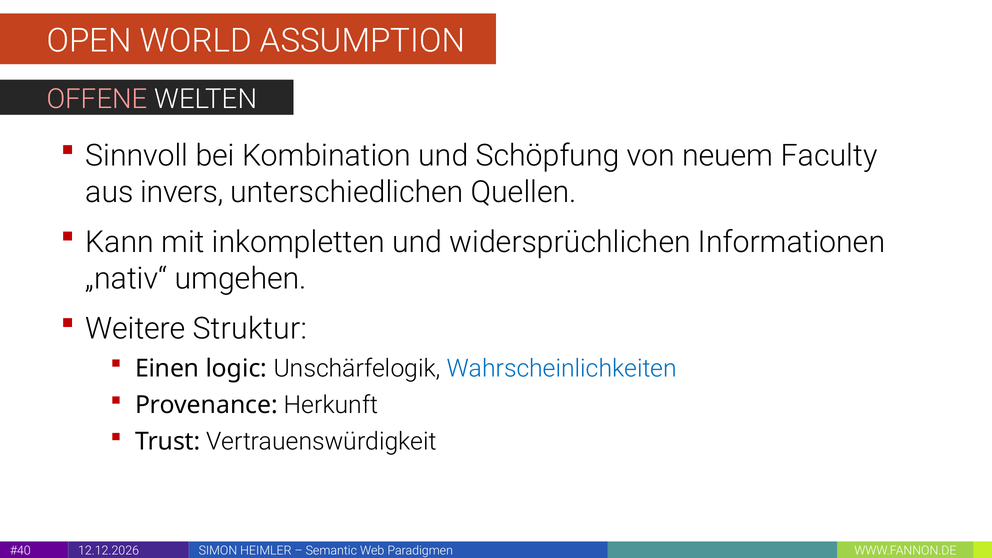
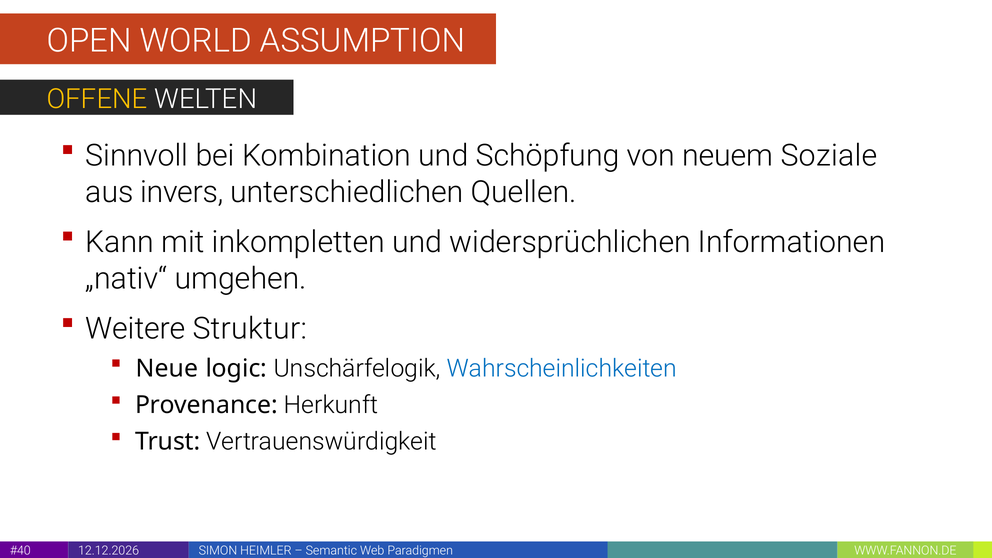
OFFENE colour: pink -> yellow
Faculty: Faculty -> Soziale
Einen: Einen -> Neue
